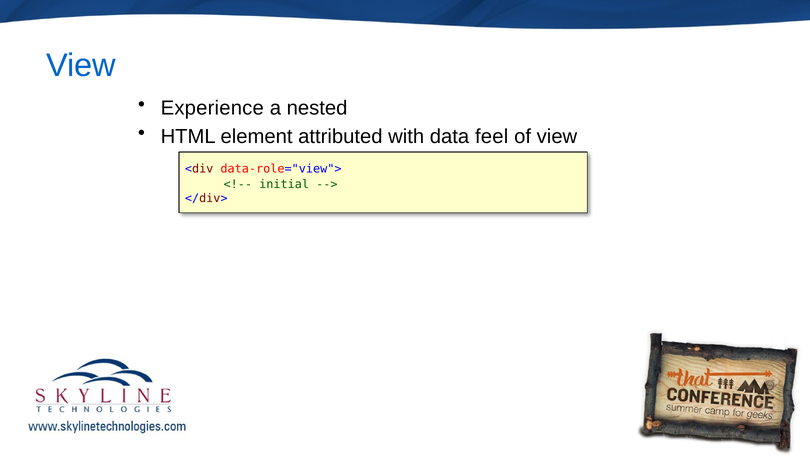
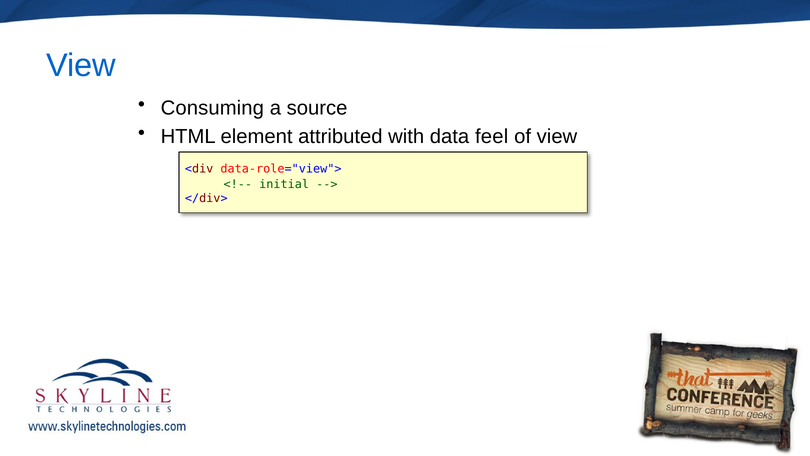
Experience: Experience -> Consuming
nested: nested -> source
